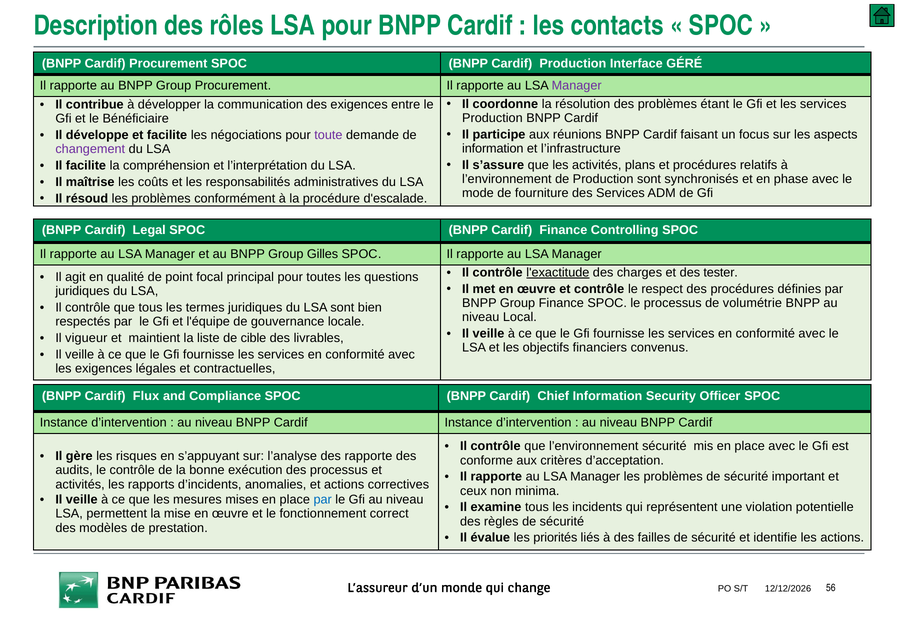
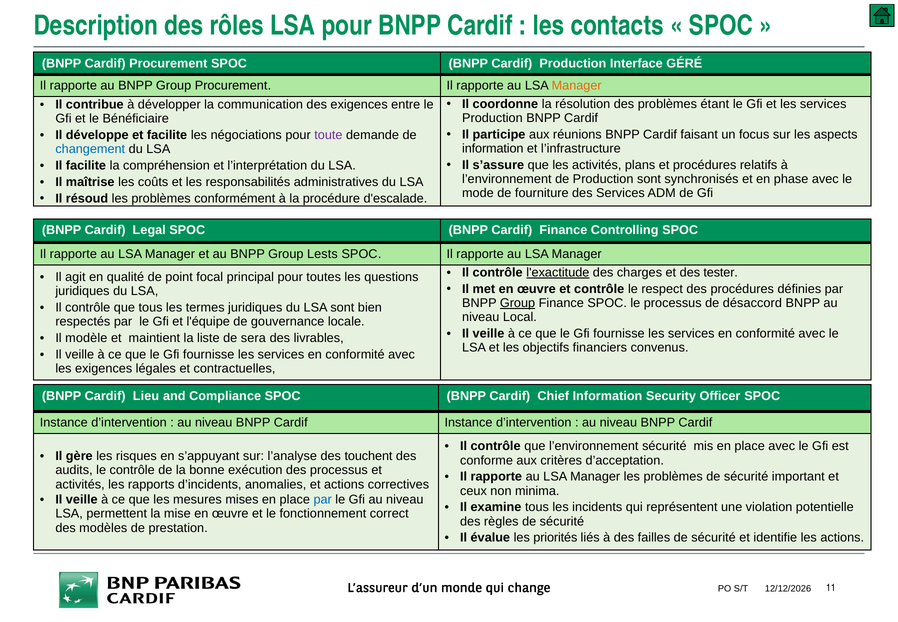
Manager at (577, 86) colour: purple -> orange
changement colour: purple -> blue
Gilles: Gilles -> Lests
Group at (518, 303) underline: none -> present
volumétrie: volumétrie -> désaccord
vigueur: vigueur -> modèle
cible: cible -> sera
Flux: Flux -> Lieu
des rapporte: rapporte -> touchent
56: 56 -> 11
